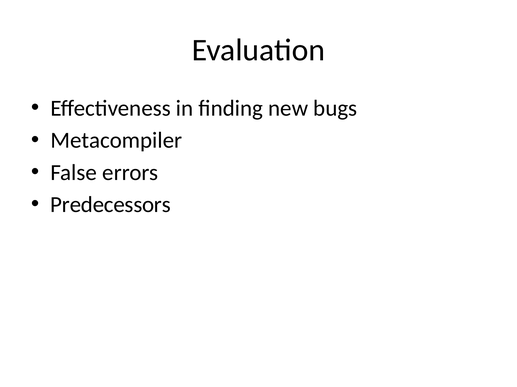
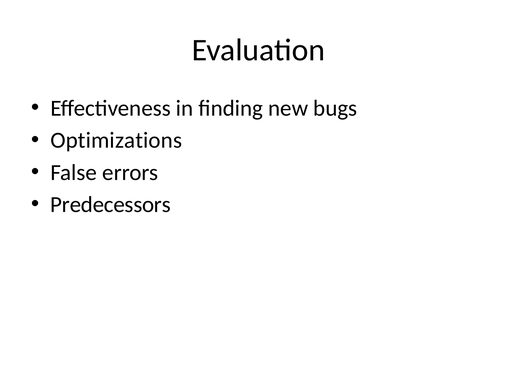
Metacompiler: Metacompiler -> Optimizations
